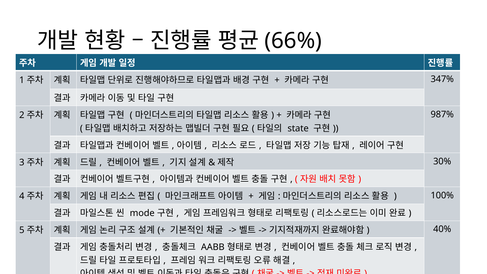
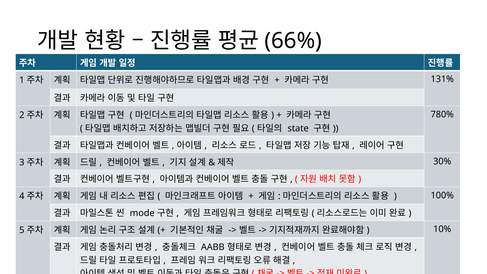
347%: 347% -> 131%
987%: 987% -> 780%
40%: 40% -> 10%
